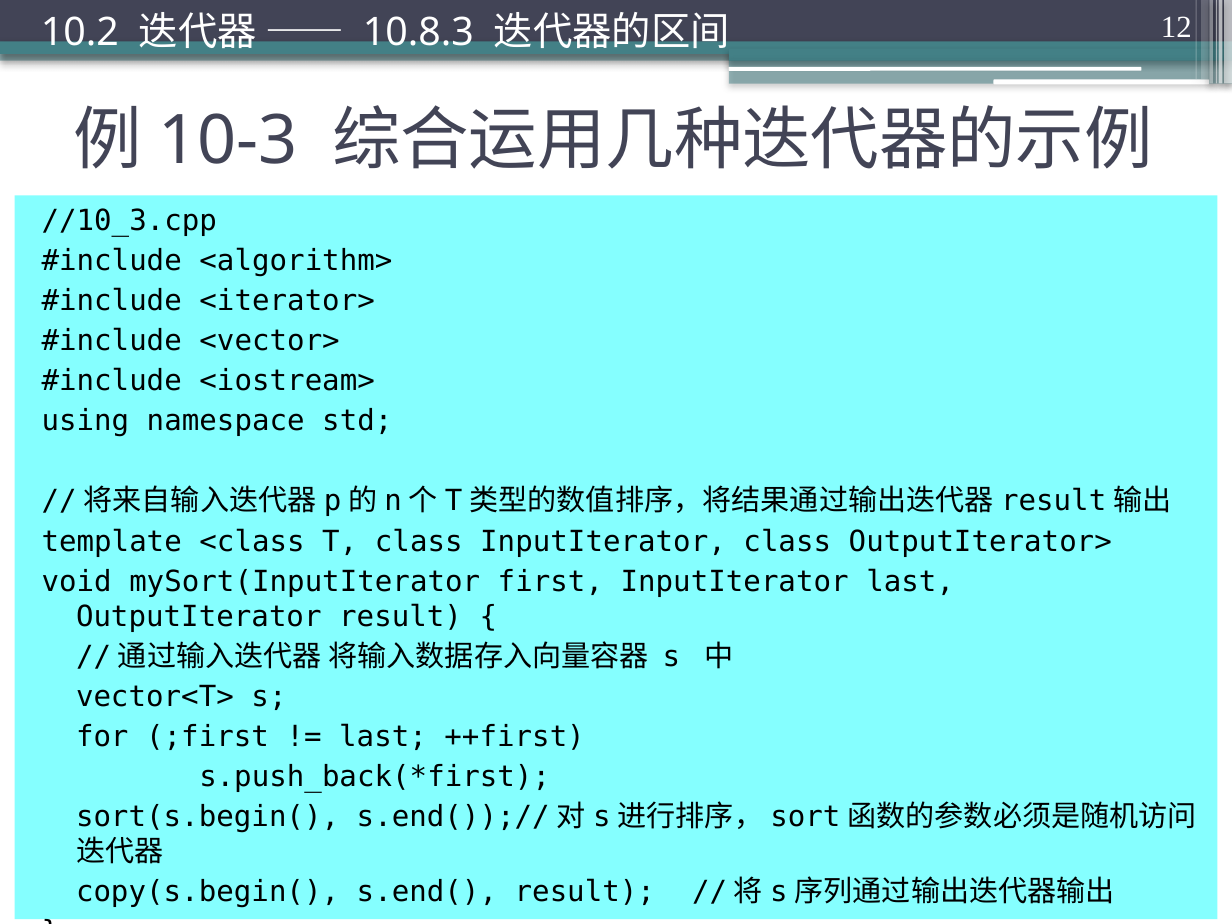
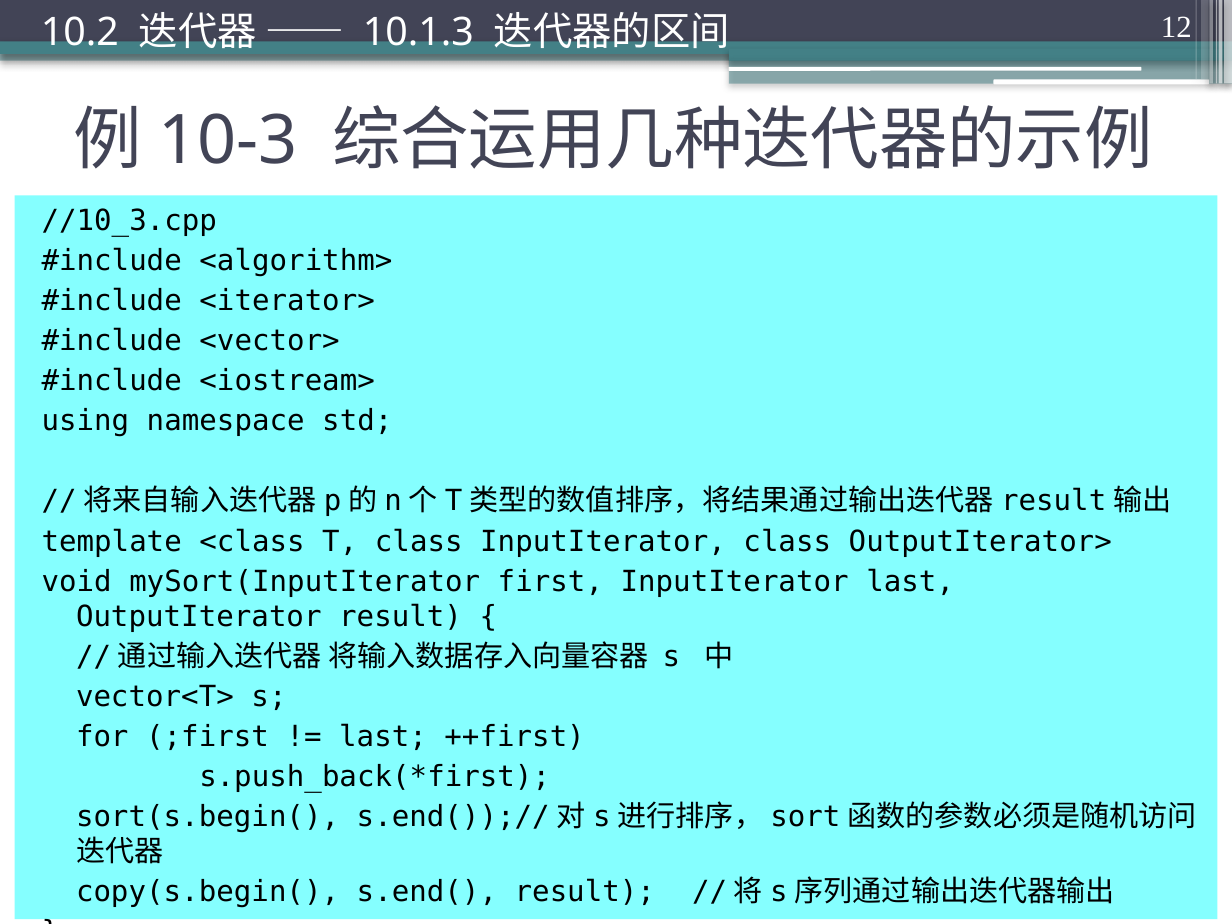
10.8.3: 10.8.3 -> 10.1.3
